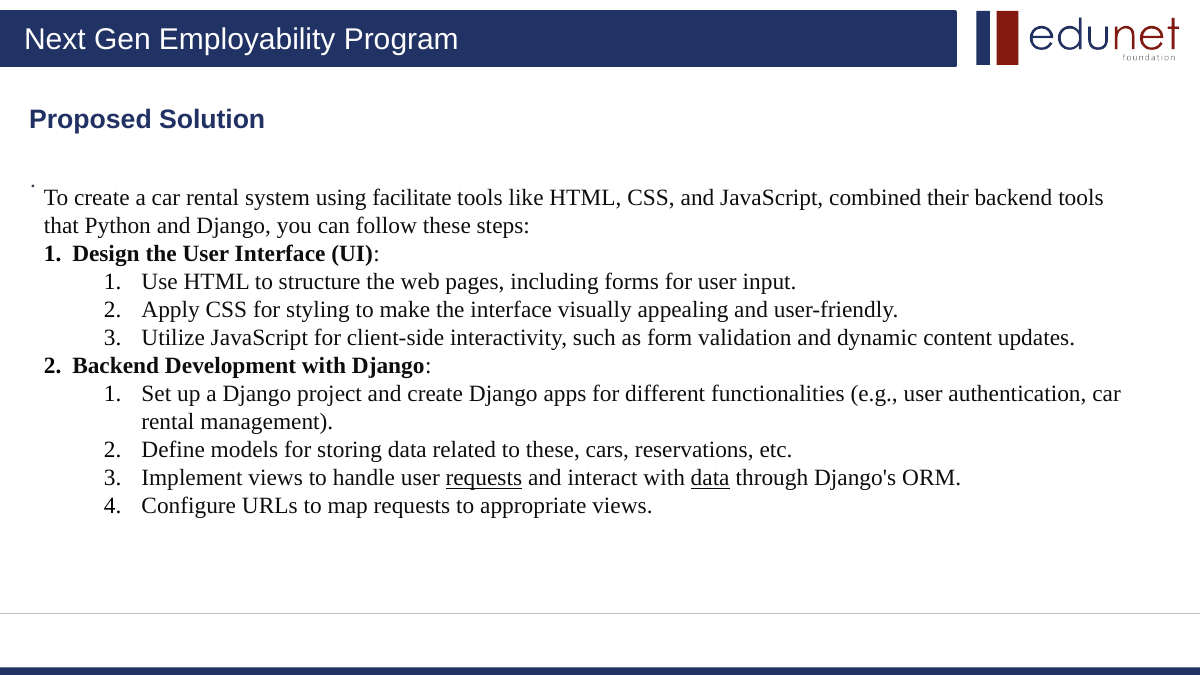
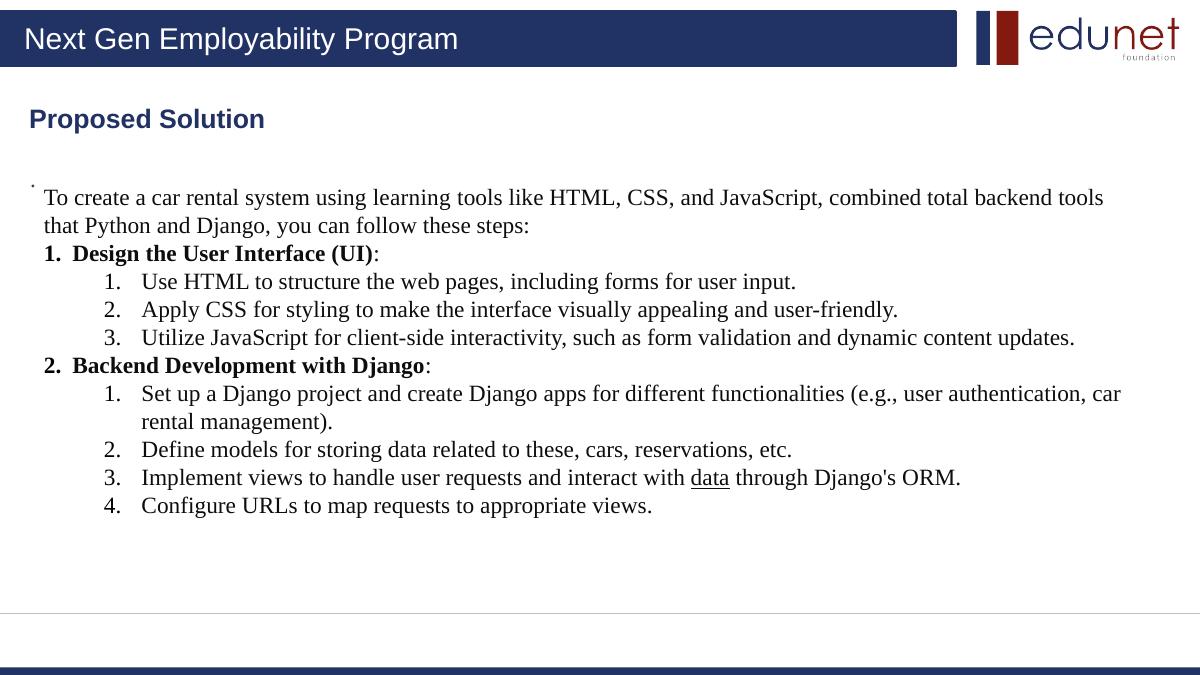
facilitate: facilitate -> learning
their: their -> total
requests at (484, 478) underline: present -> none
